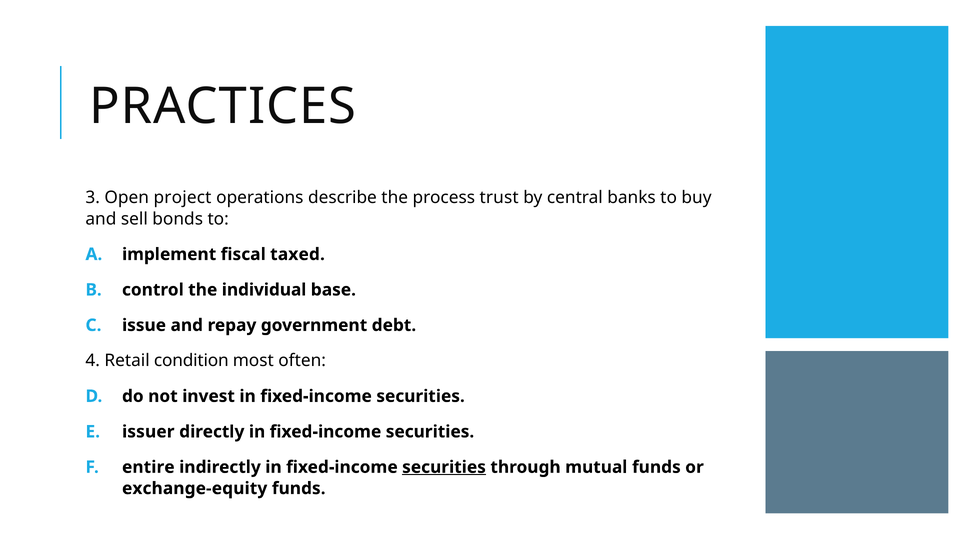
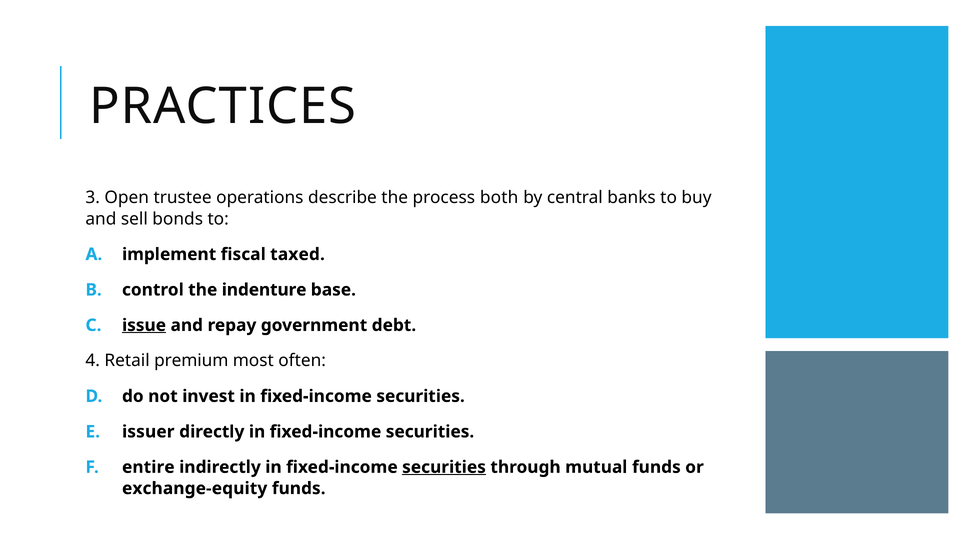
project: project -> trustee
trust: trust -> both
individual: individual -> indenture
issue underline: none -> present
condition: condition -> premium
